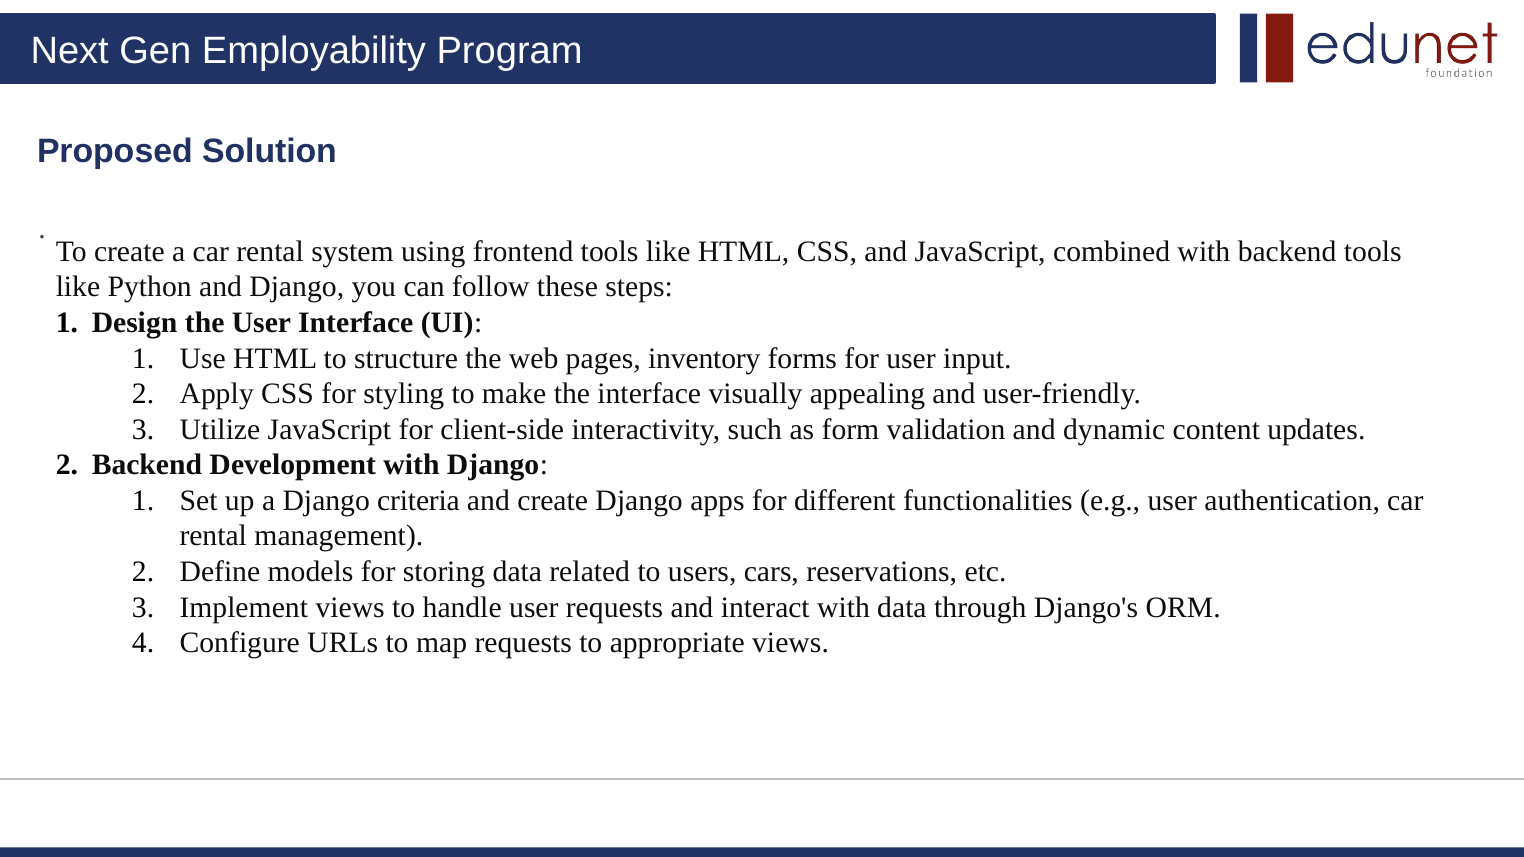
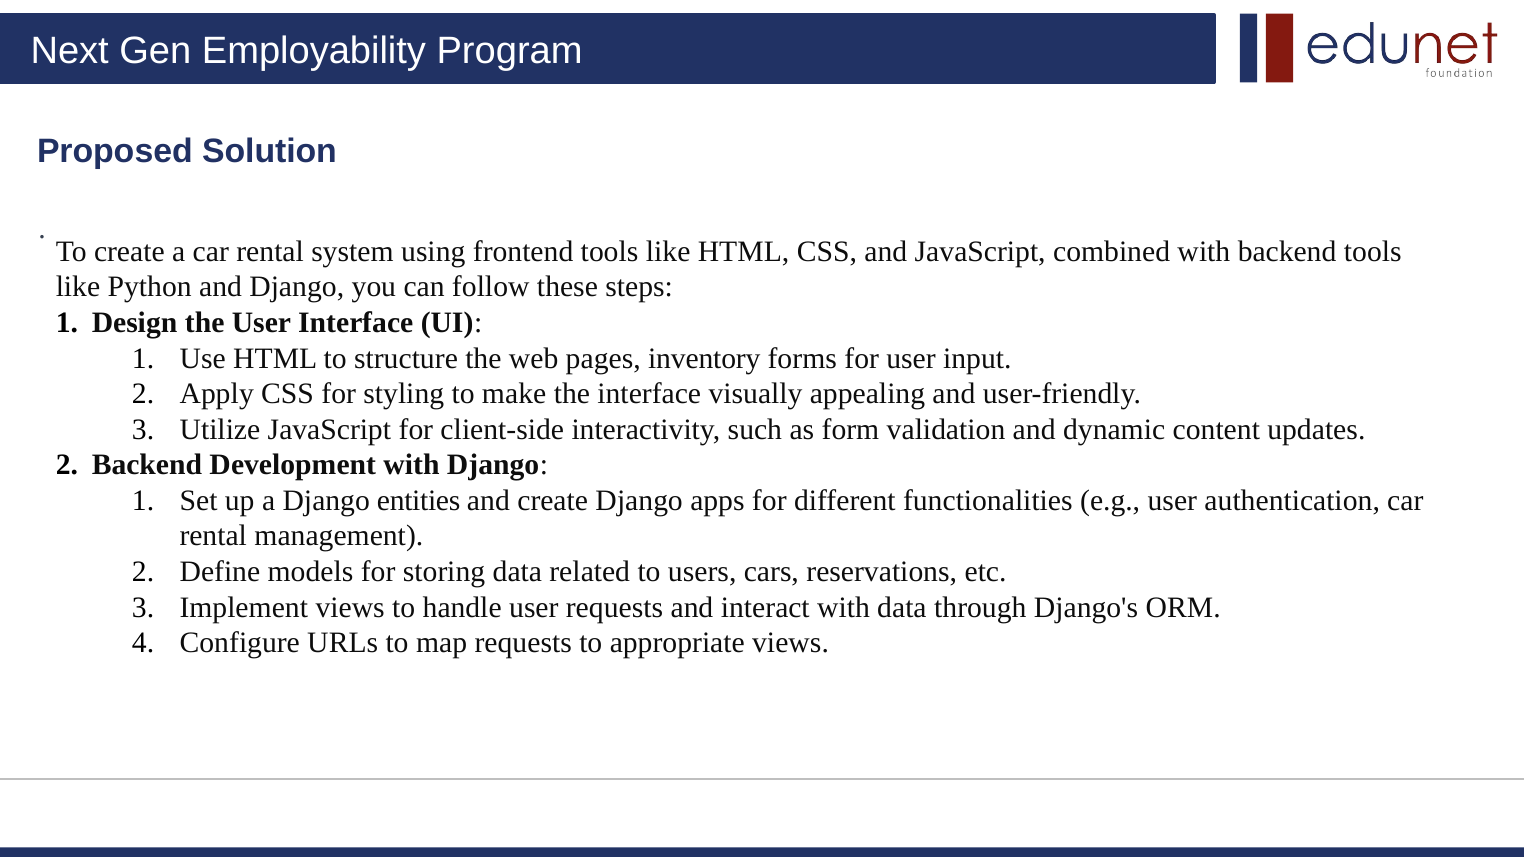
criteria: criteria -> entities
